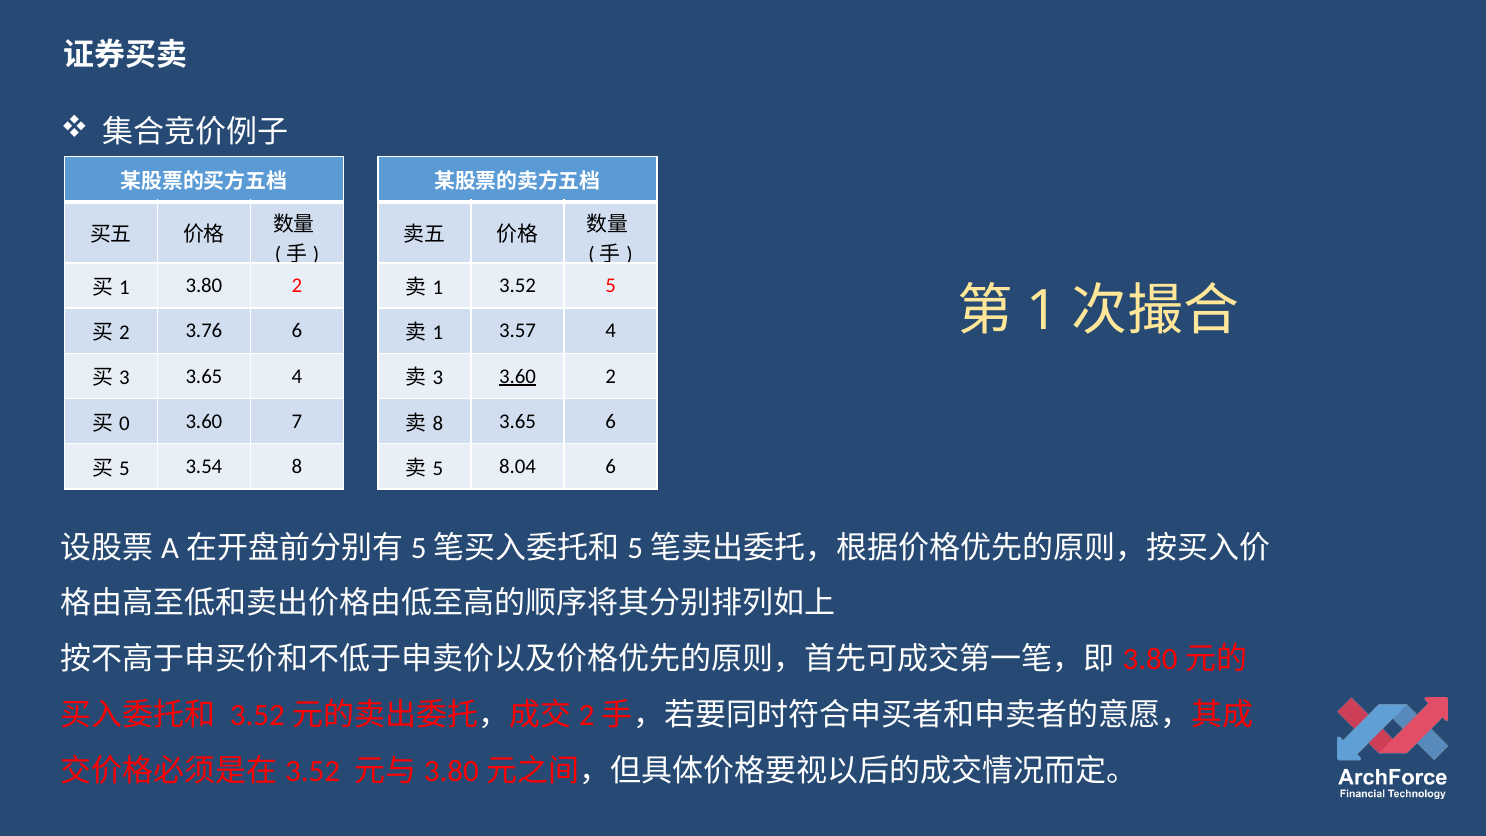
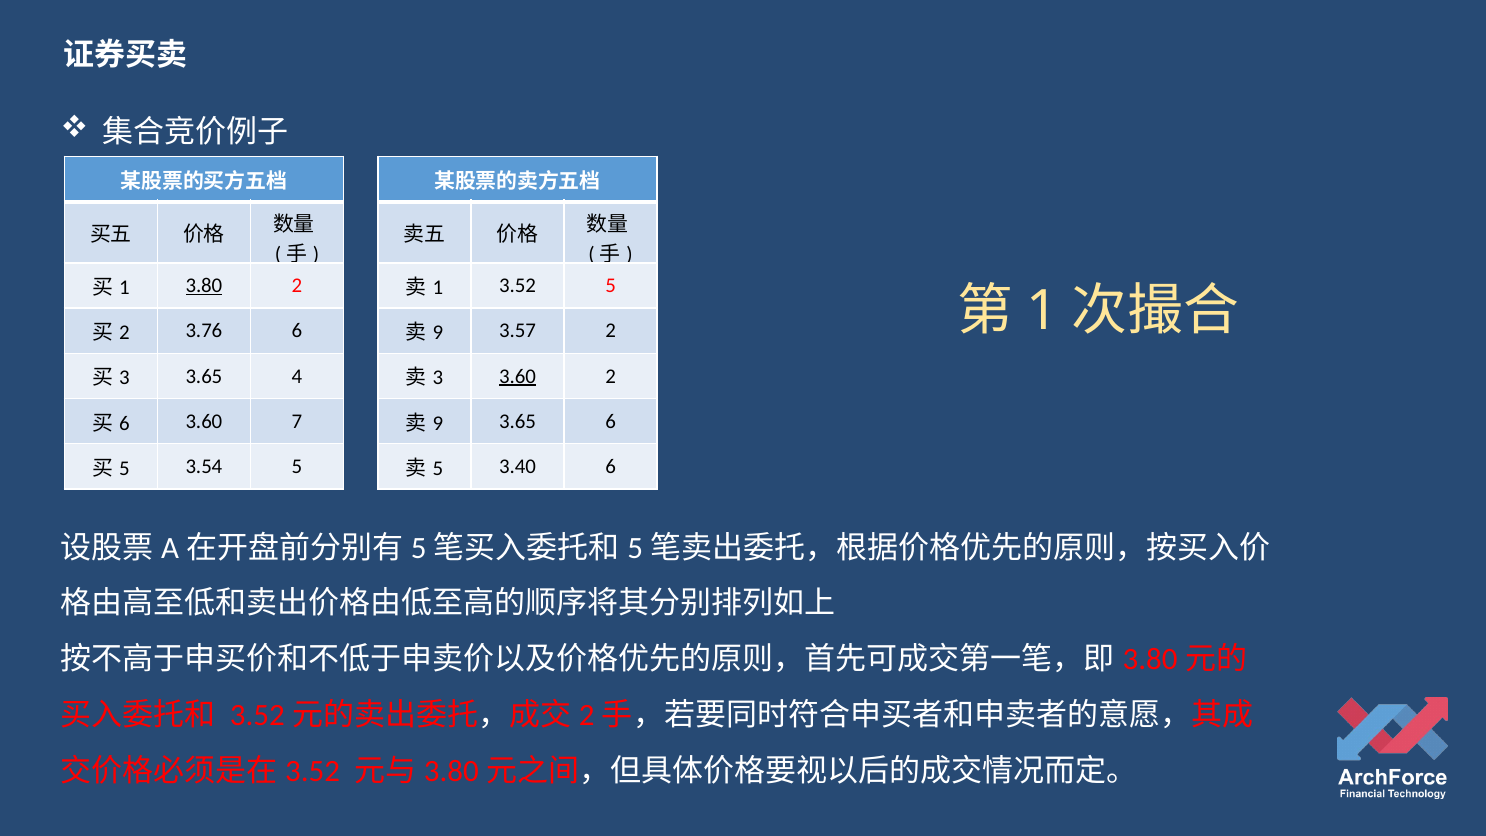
3.80 underline: none -> present
1 at (438, 333): 1 -> 9
3.57 4: 4 -> 2
0 at (124, 423): 0 -> 6
8 at (438, 423): 8 -> 9
3.54 8: 8 -> 5
8.04: 8.04 -> 3.40
